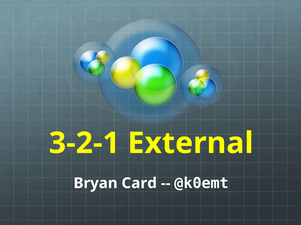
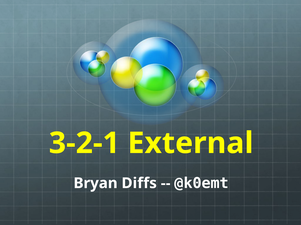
Card: Card -> Diffs
